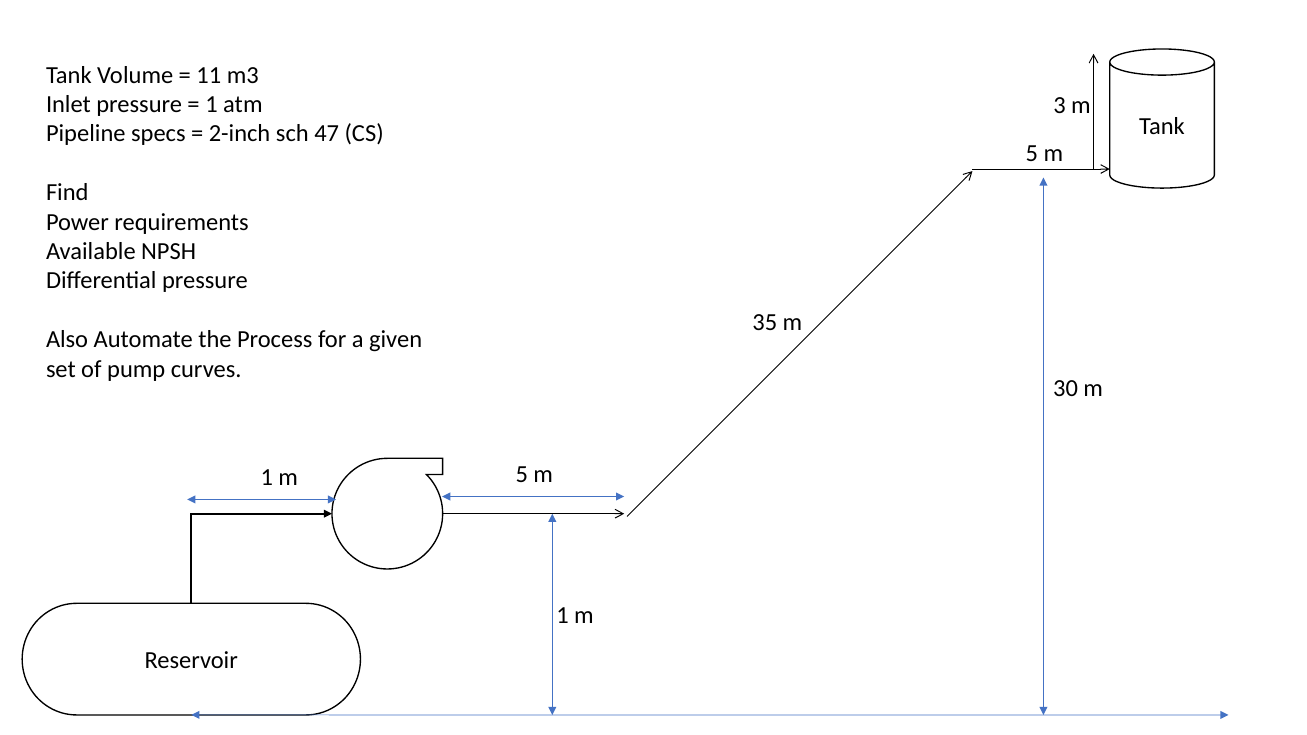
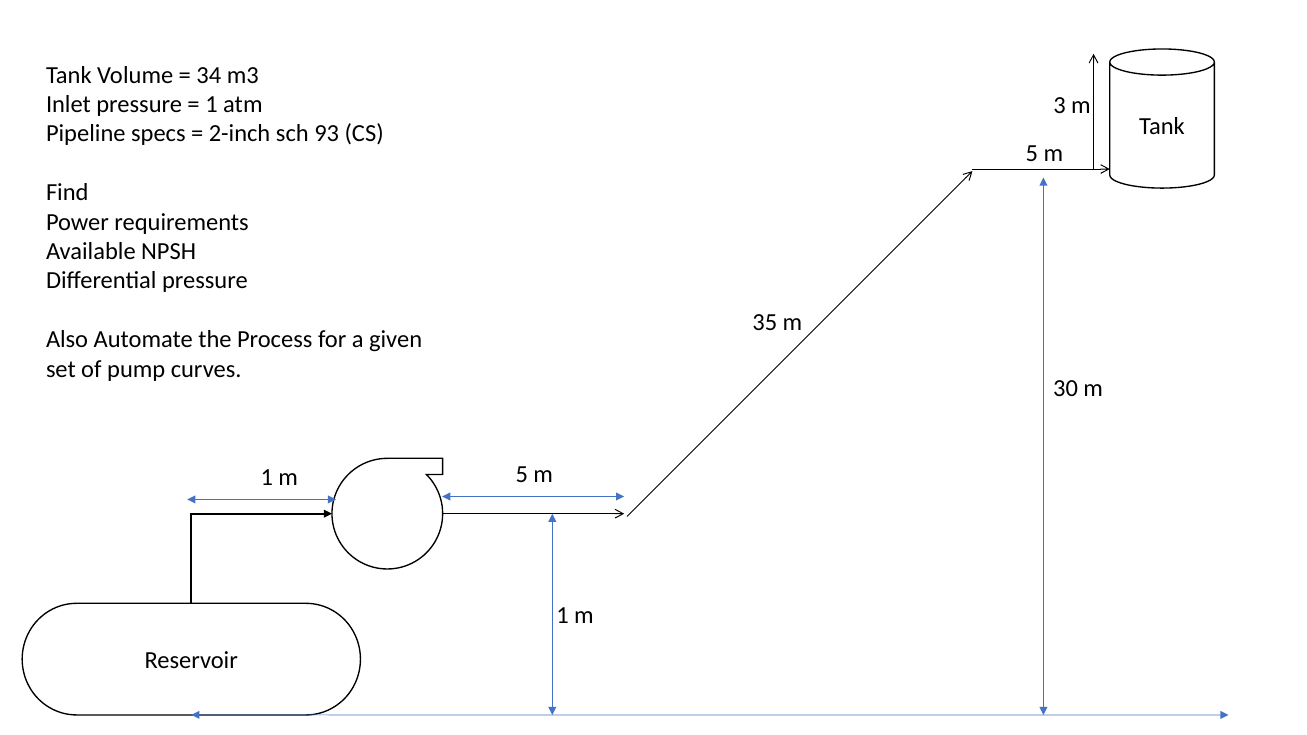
11: 11 -> 34
47: 47 -> 93
